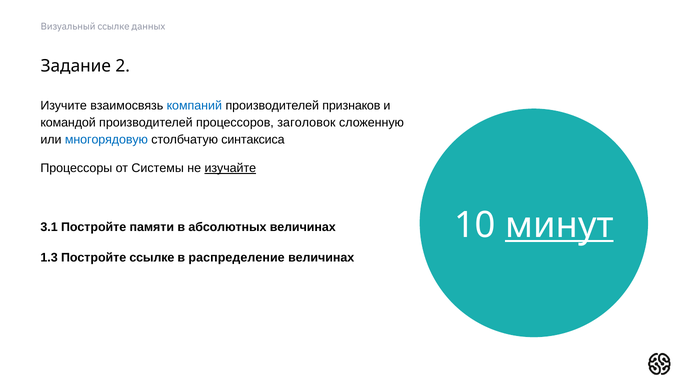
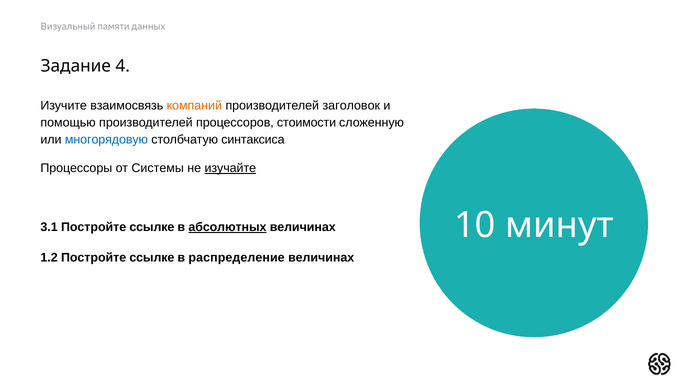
Визуальный ссылке: ссылке -> памяти
2: 2 -> 4
компаний colour: blue -> orange
признаков: признаков -> заголовок
командой: командой -> помощью
заголовок: заголовок -> стоимости
минут underline: present -> none
3.1 Постройте памяти: памяти -> ссылке
абсолютных underline: none -> present
1.3: 1.3 -> 1.2
